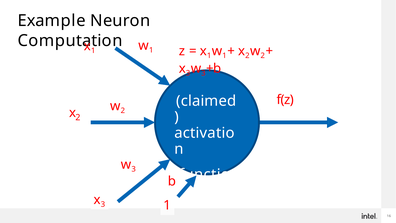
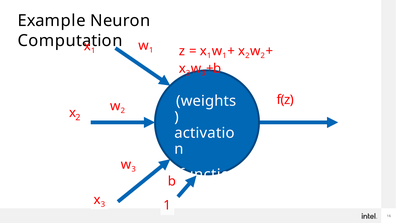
claimed: claimed -> weights
